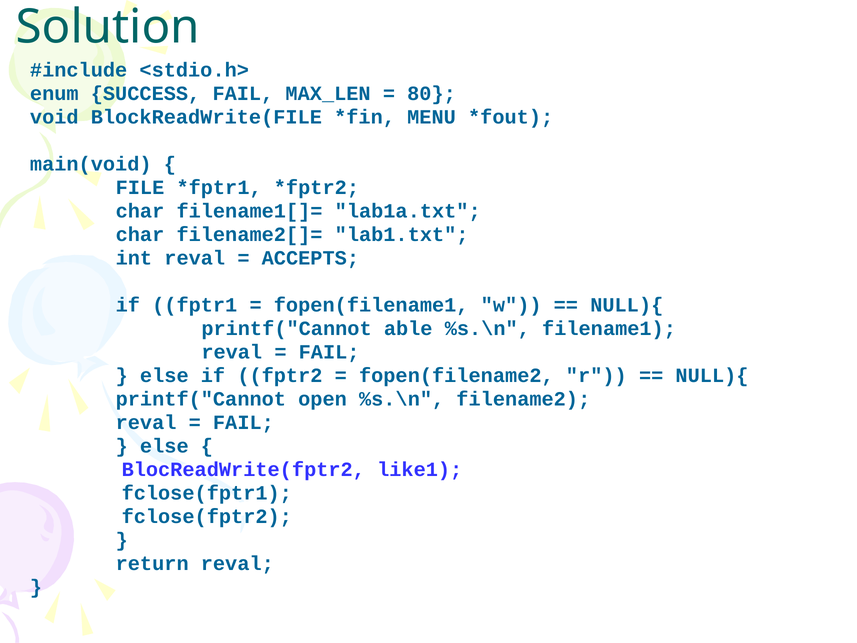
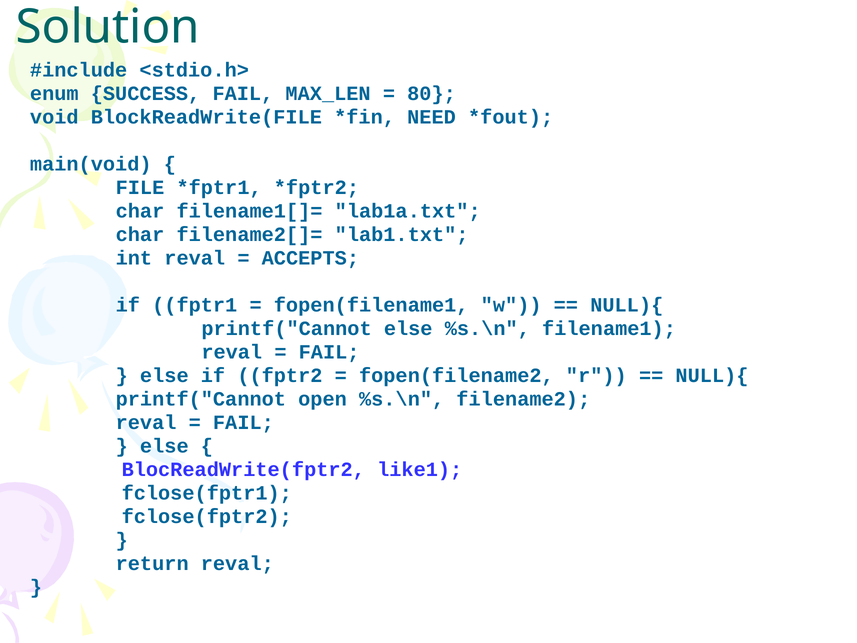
MENU: MENU -> NEED
printf("Cannot able: able -> else
